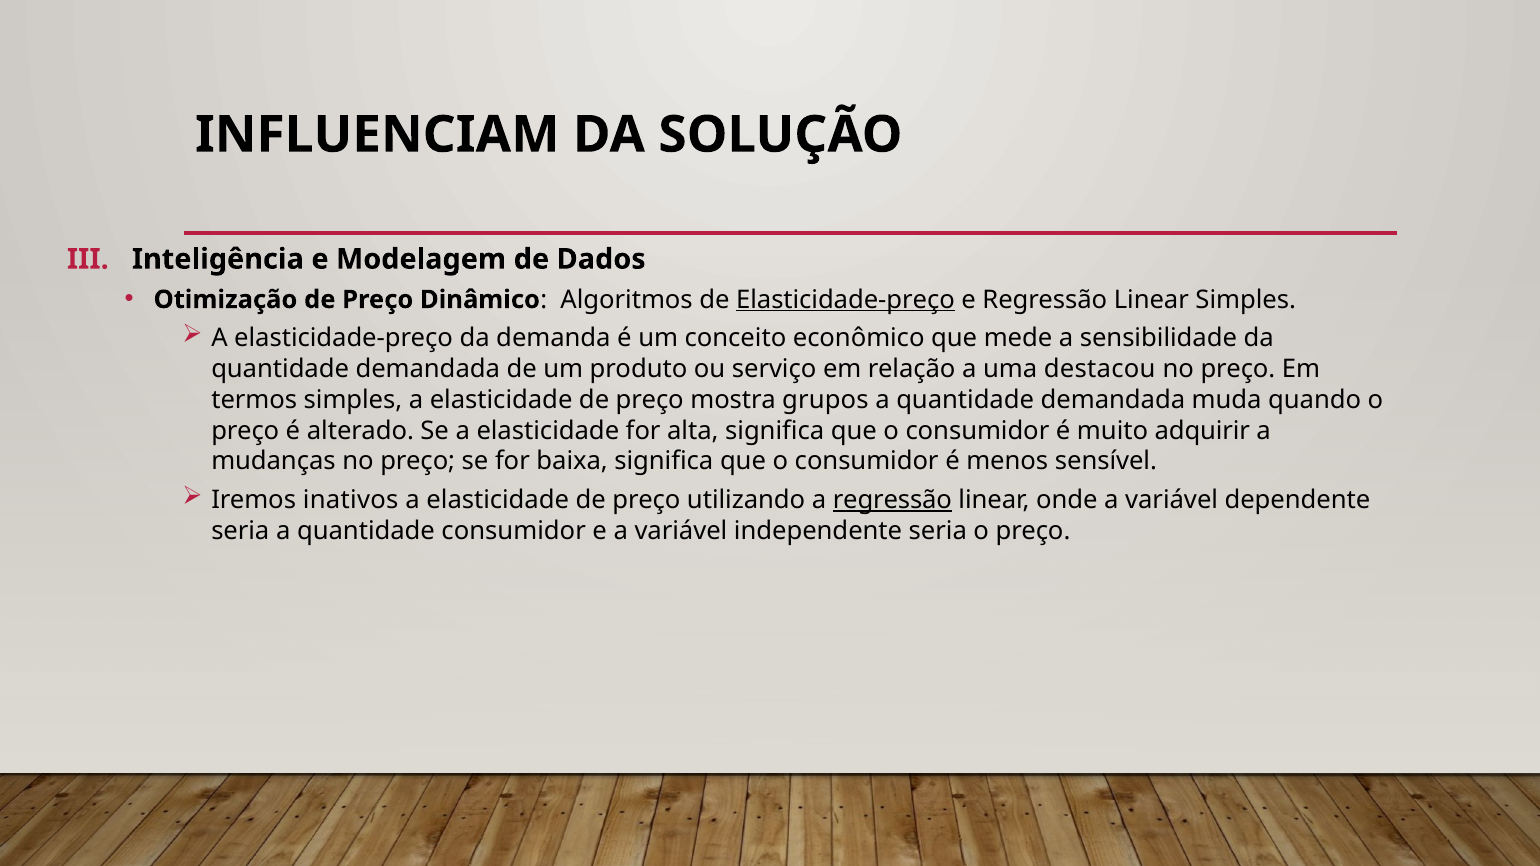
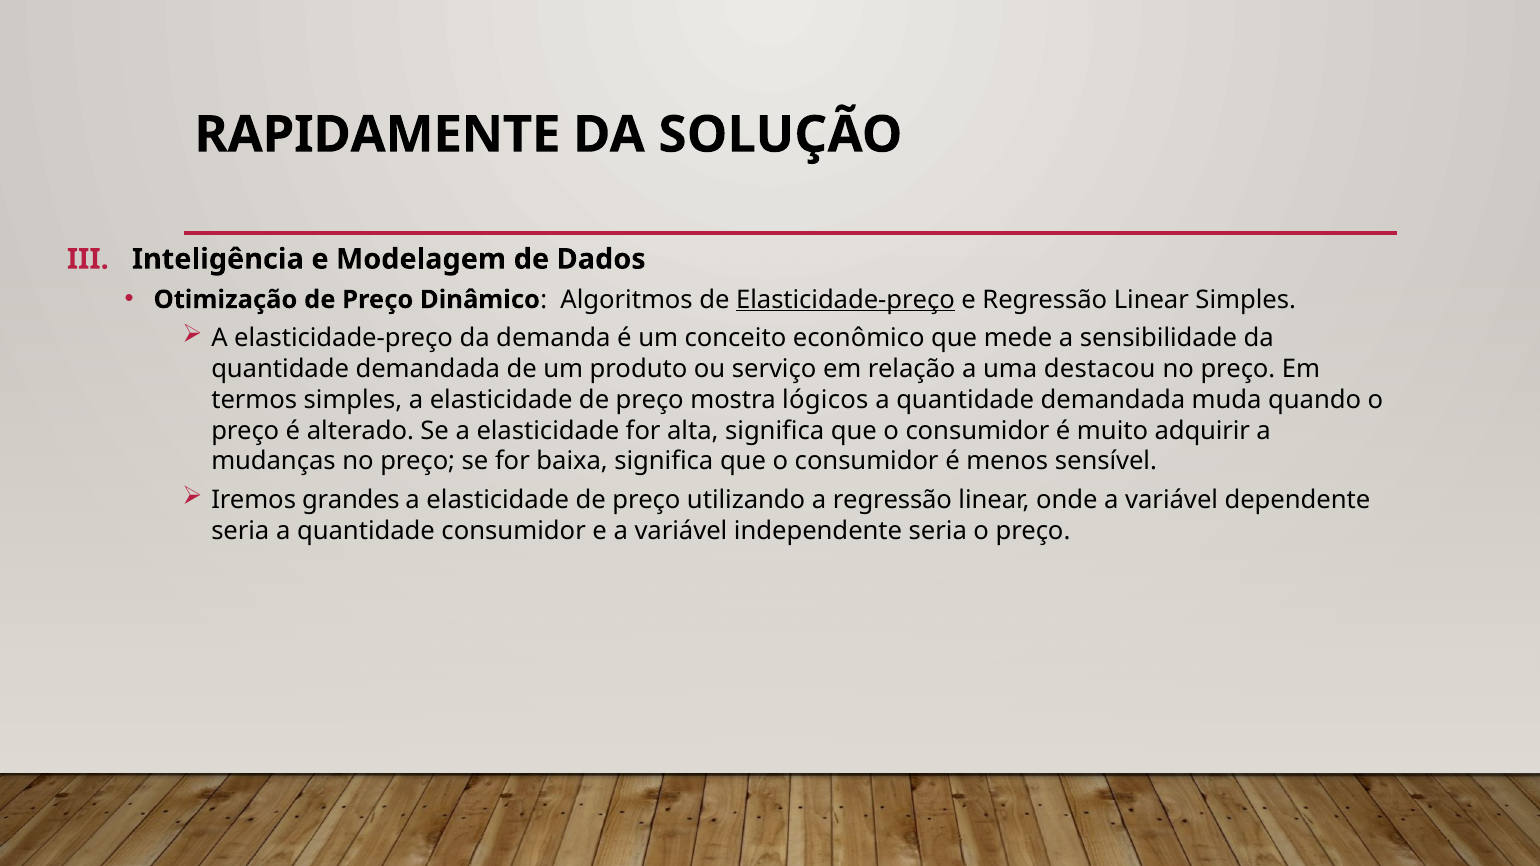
INFLUENCIAM: INFLUENCIAM -> RAPIDAMENTE
grupos: grupos -> lógicos
inativos: inativos -> grandes
regressão at (892, 500) underline: present -> none
